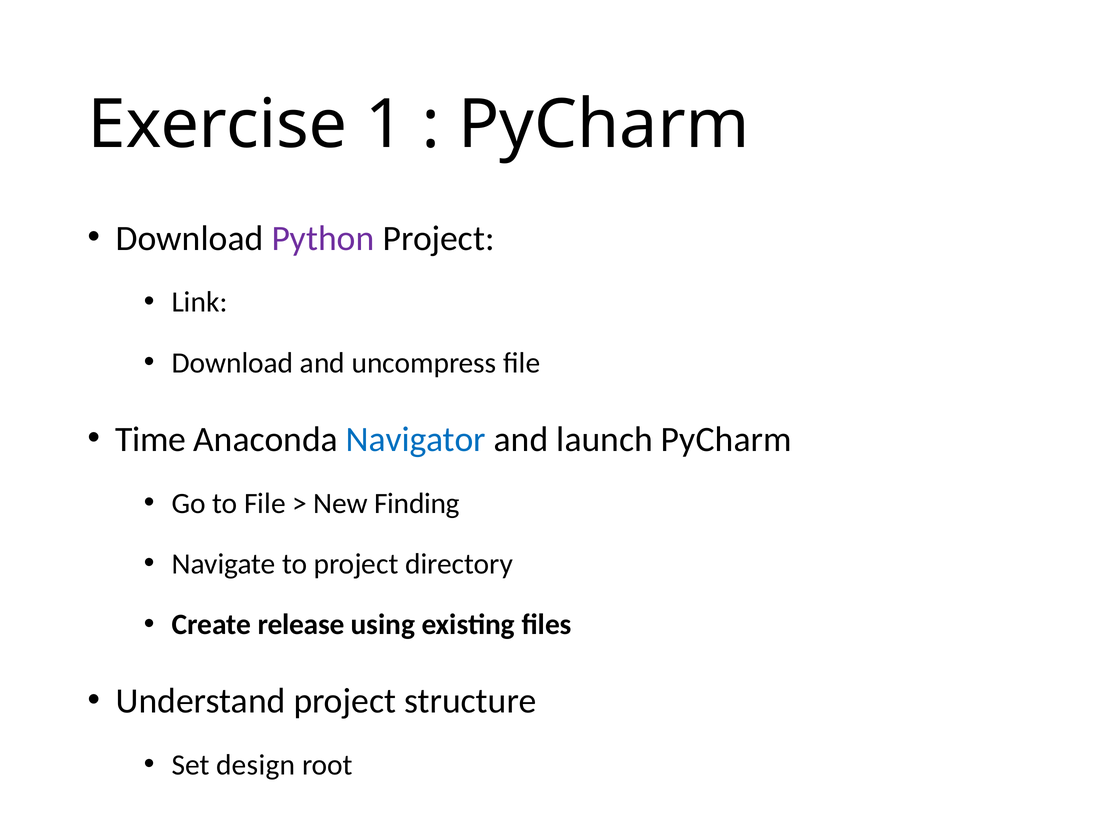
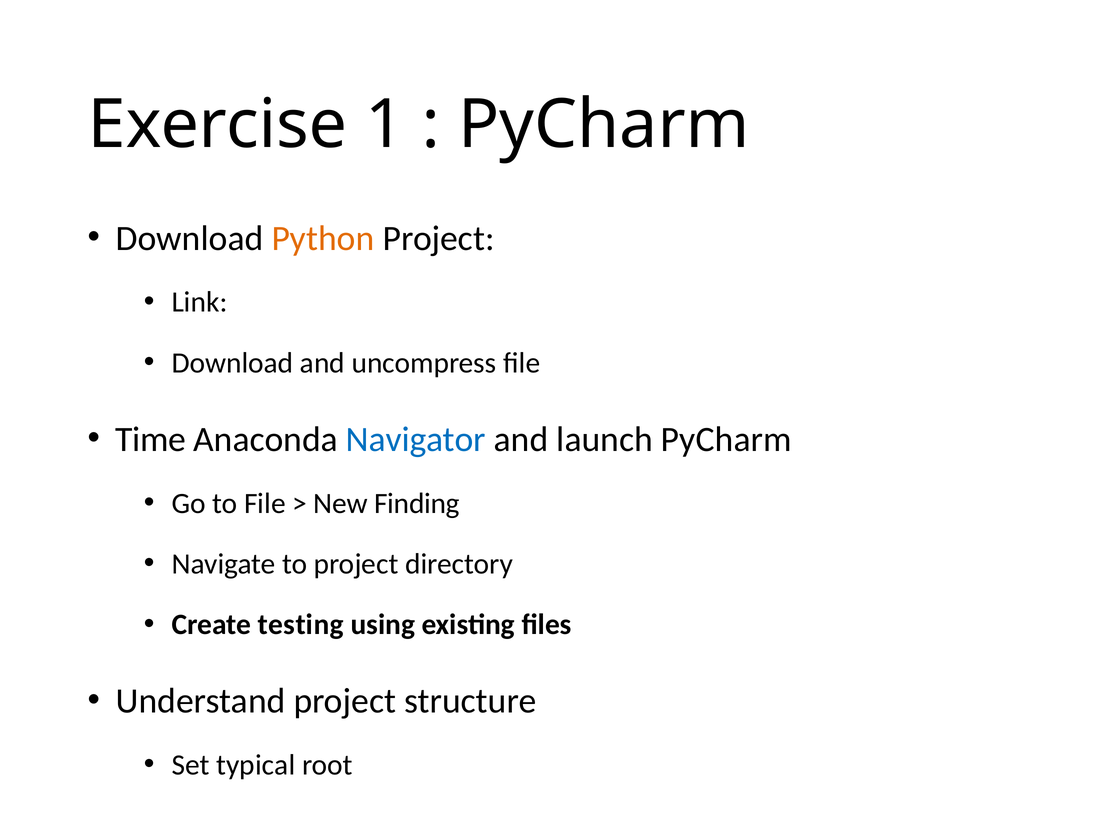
Python colour: purple -> orange
release: release -> testing
design: design -> typical
